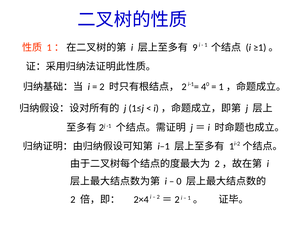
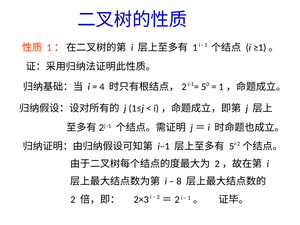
9 at (195, 47): 9 -> 1
2 at (102, 87): 2 -> 4
4 at (204, 87): 4 -> 5
1 at (232, 146): 1 -> 5
0 at (179, 181): 0 -> 8
2×4: 2×4 -> 2×3
